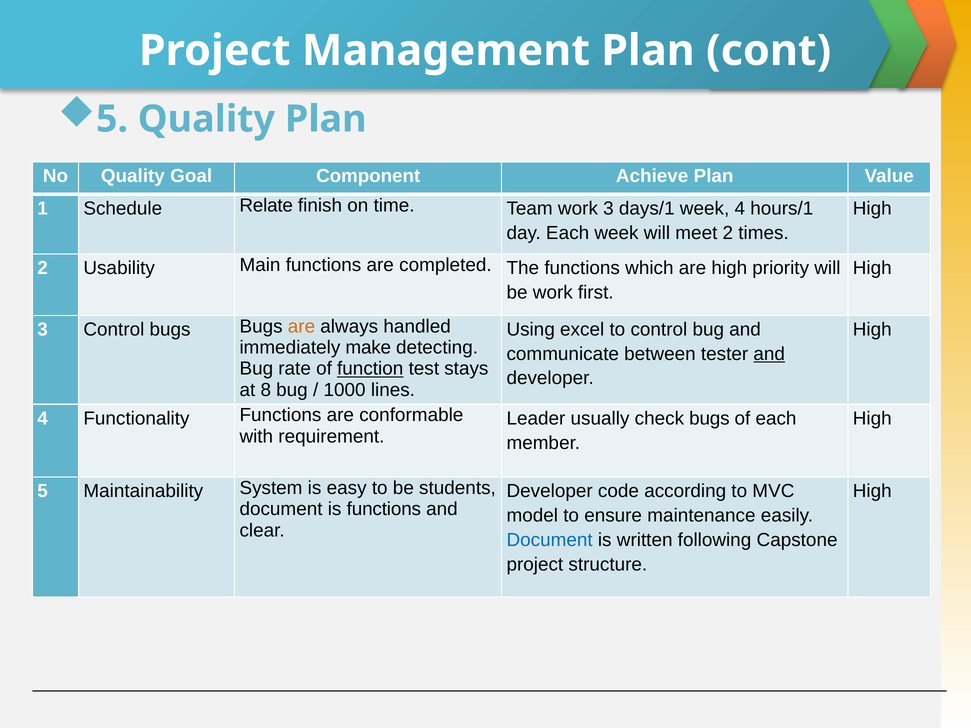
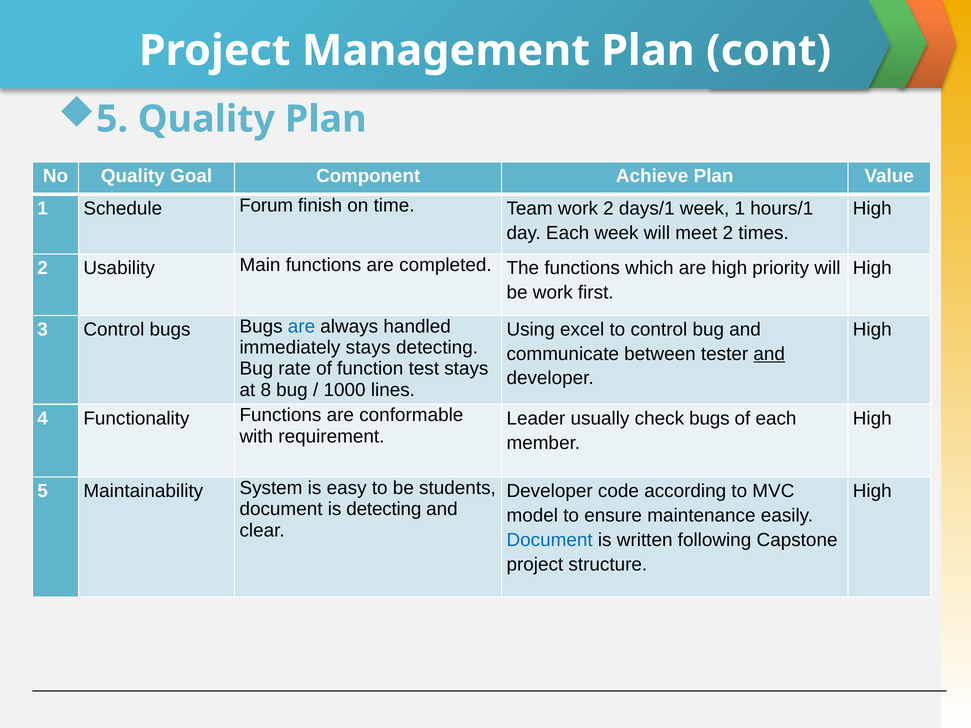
Relate: Relate -> Forum
work 3: 3 -> 2
week 4: 4 -> 1
are at (302, 326) colour: orange -> blue
immediately make: make -> stays
function underline: present -> none
is functions: functions -> detecting
